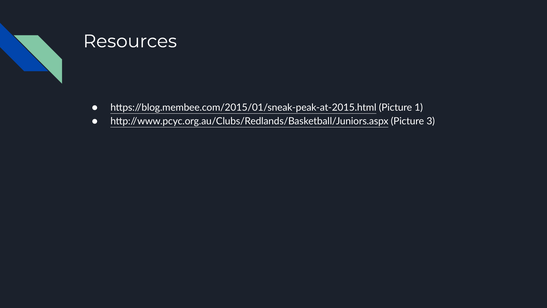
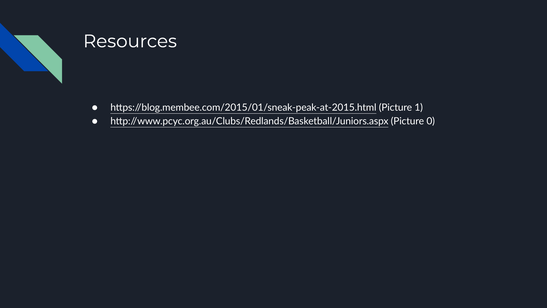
3: 3 -> 0
